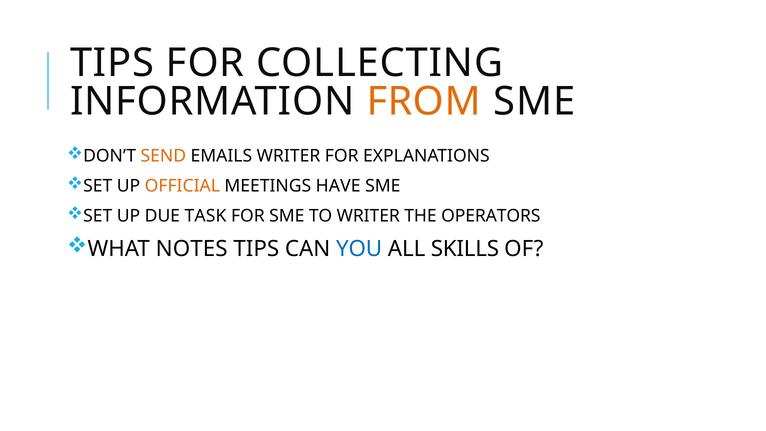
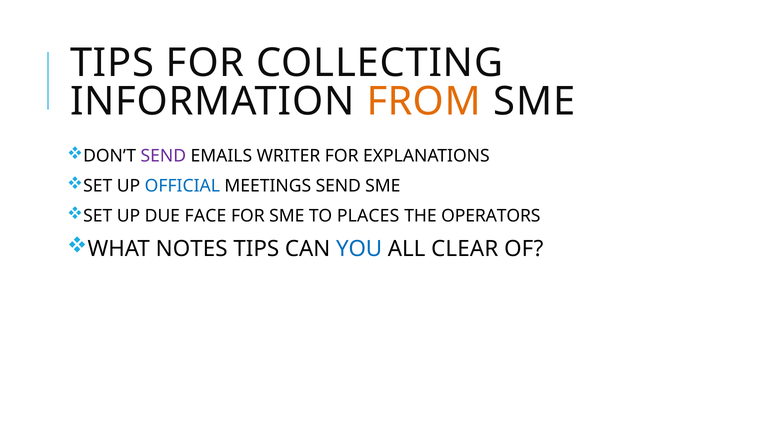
SEND at (163, 156) colour: orange -> purple
OFFICIAL colour: orange -> blue
MEETINGS HAVE: HAVE -> SEND
TASK: TASK -> FACE
TO WRITER: WRITER -> PLACES
SKILLS: SKILLS -> CLEAR
